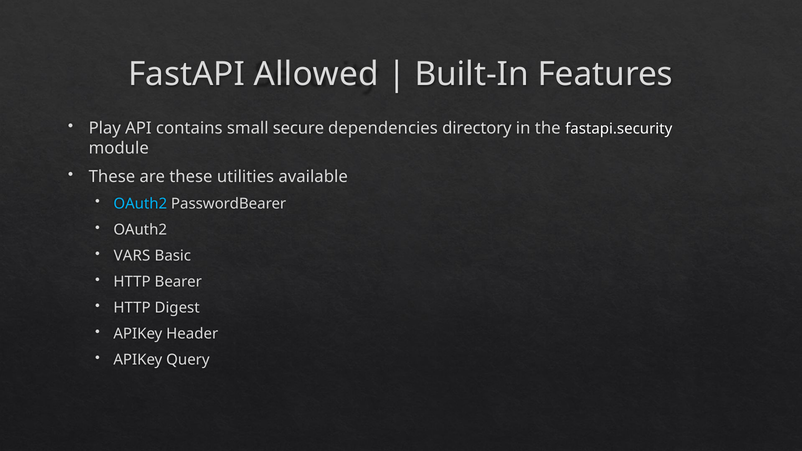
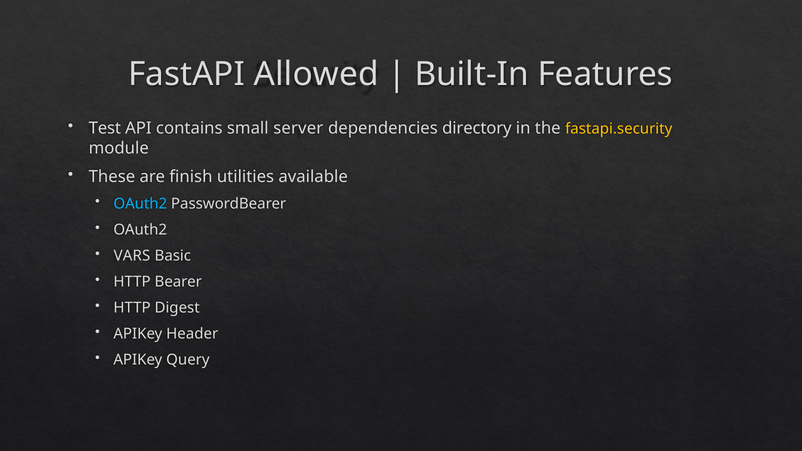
Play: Play -> Test
secure: secure -> server
fastapi.security colour: white -> yellow
are these: these -> finish
